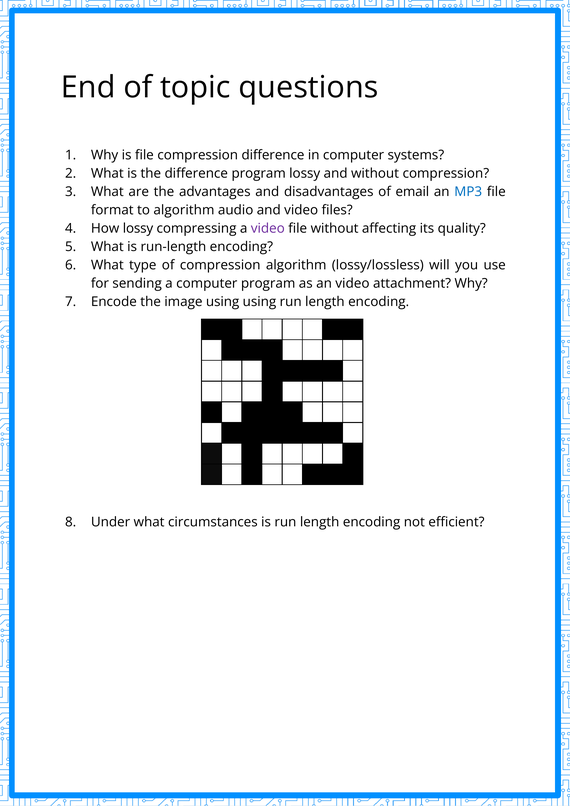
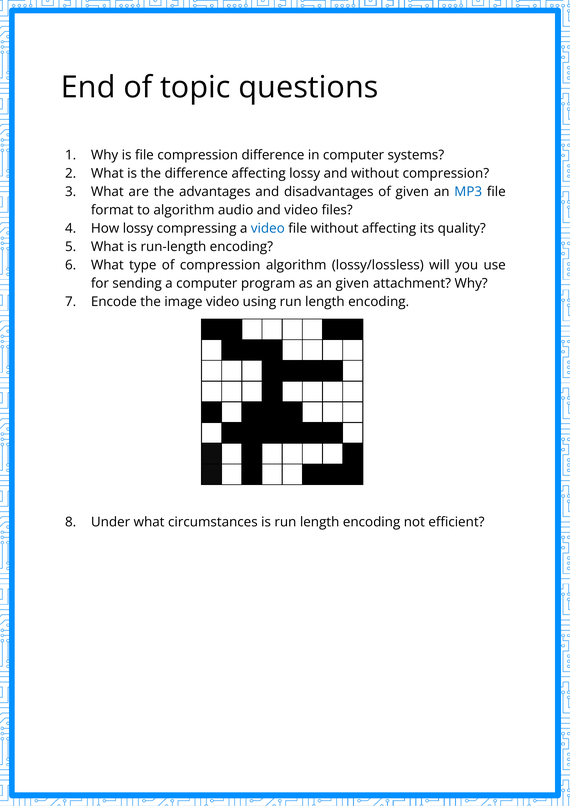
difference program: program -> affecting
of email: email -> given
video at (268, 228) colour: purple -> blue
an video: video -> given
image using: using -> video
